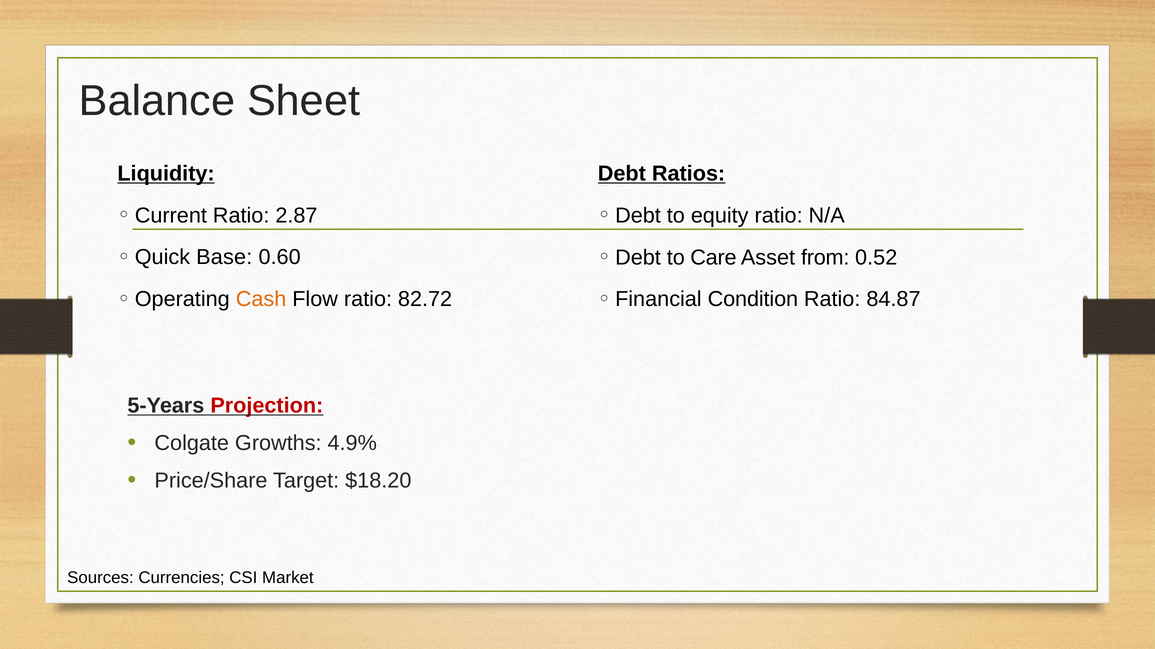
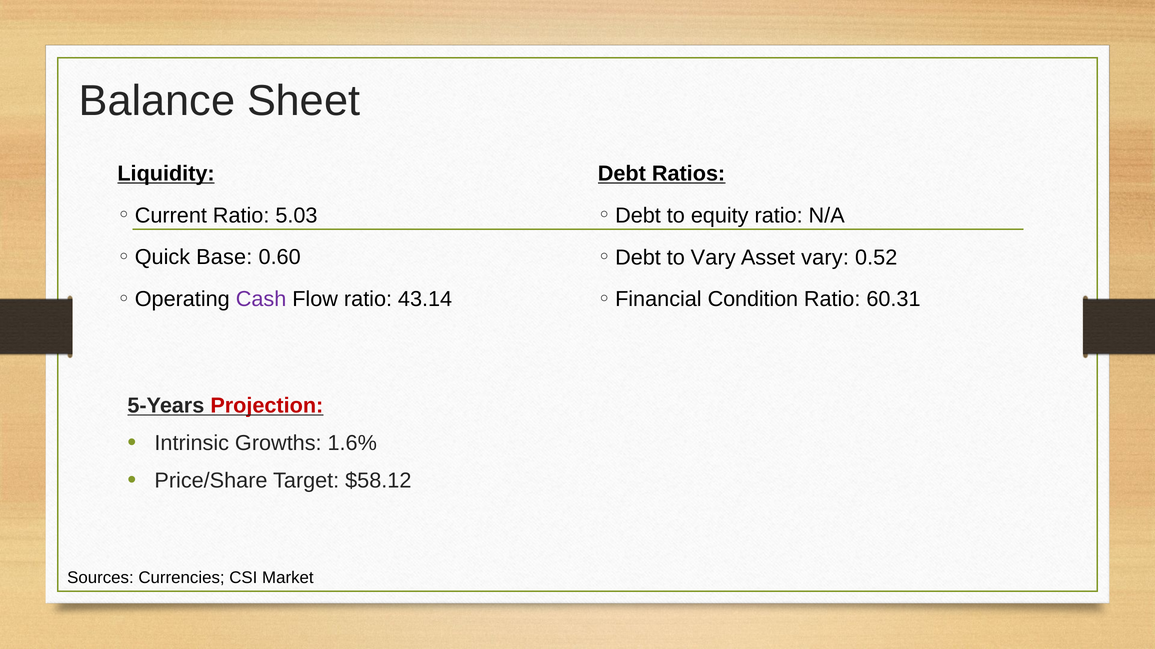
2.87: 2.87 -> 5.03
to Care: Care -> Vary
Asset from: from -> vary
Cash colour: orange -> purple
82.72: 82.72 -> 43.14
84.87: 84.87 -> 60.31
Colgate: Colgate -> Intrinsic
4.9%: 4.9% -> 1.6%
$18.20: $18.20 -> $58.12
